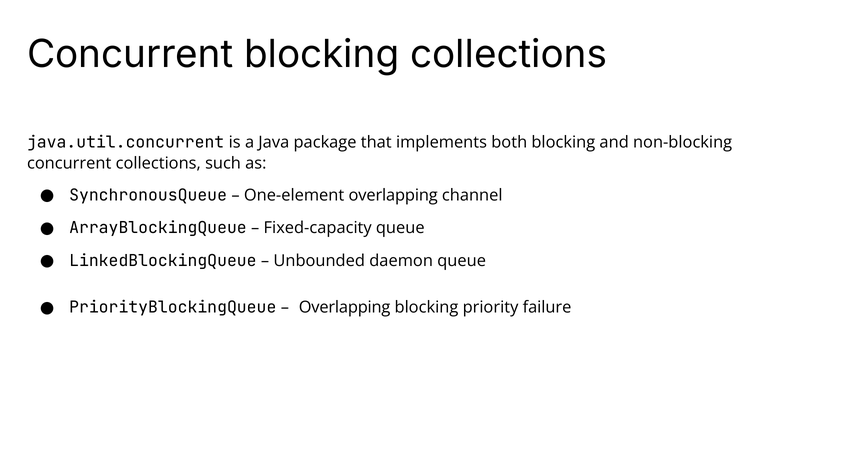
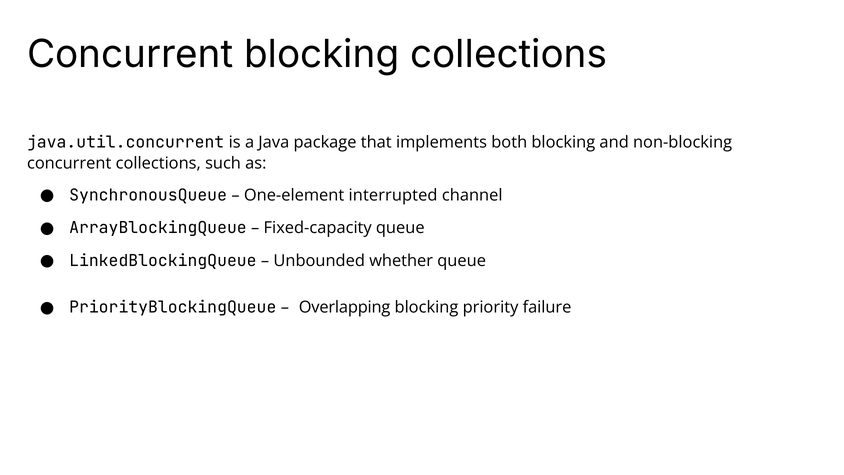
One-element overlapping: overlapping -> interrupted
daemon: daemon -> whether
